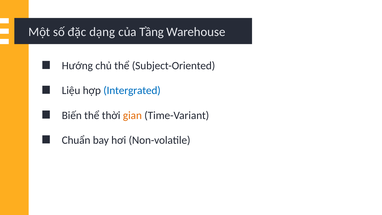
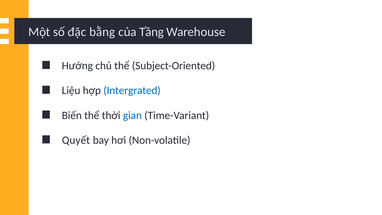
dạng: dạng -> bằng
gian colour: orange -> blue
Chuẩn: Chuẩn -> Quyết
